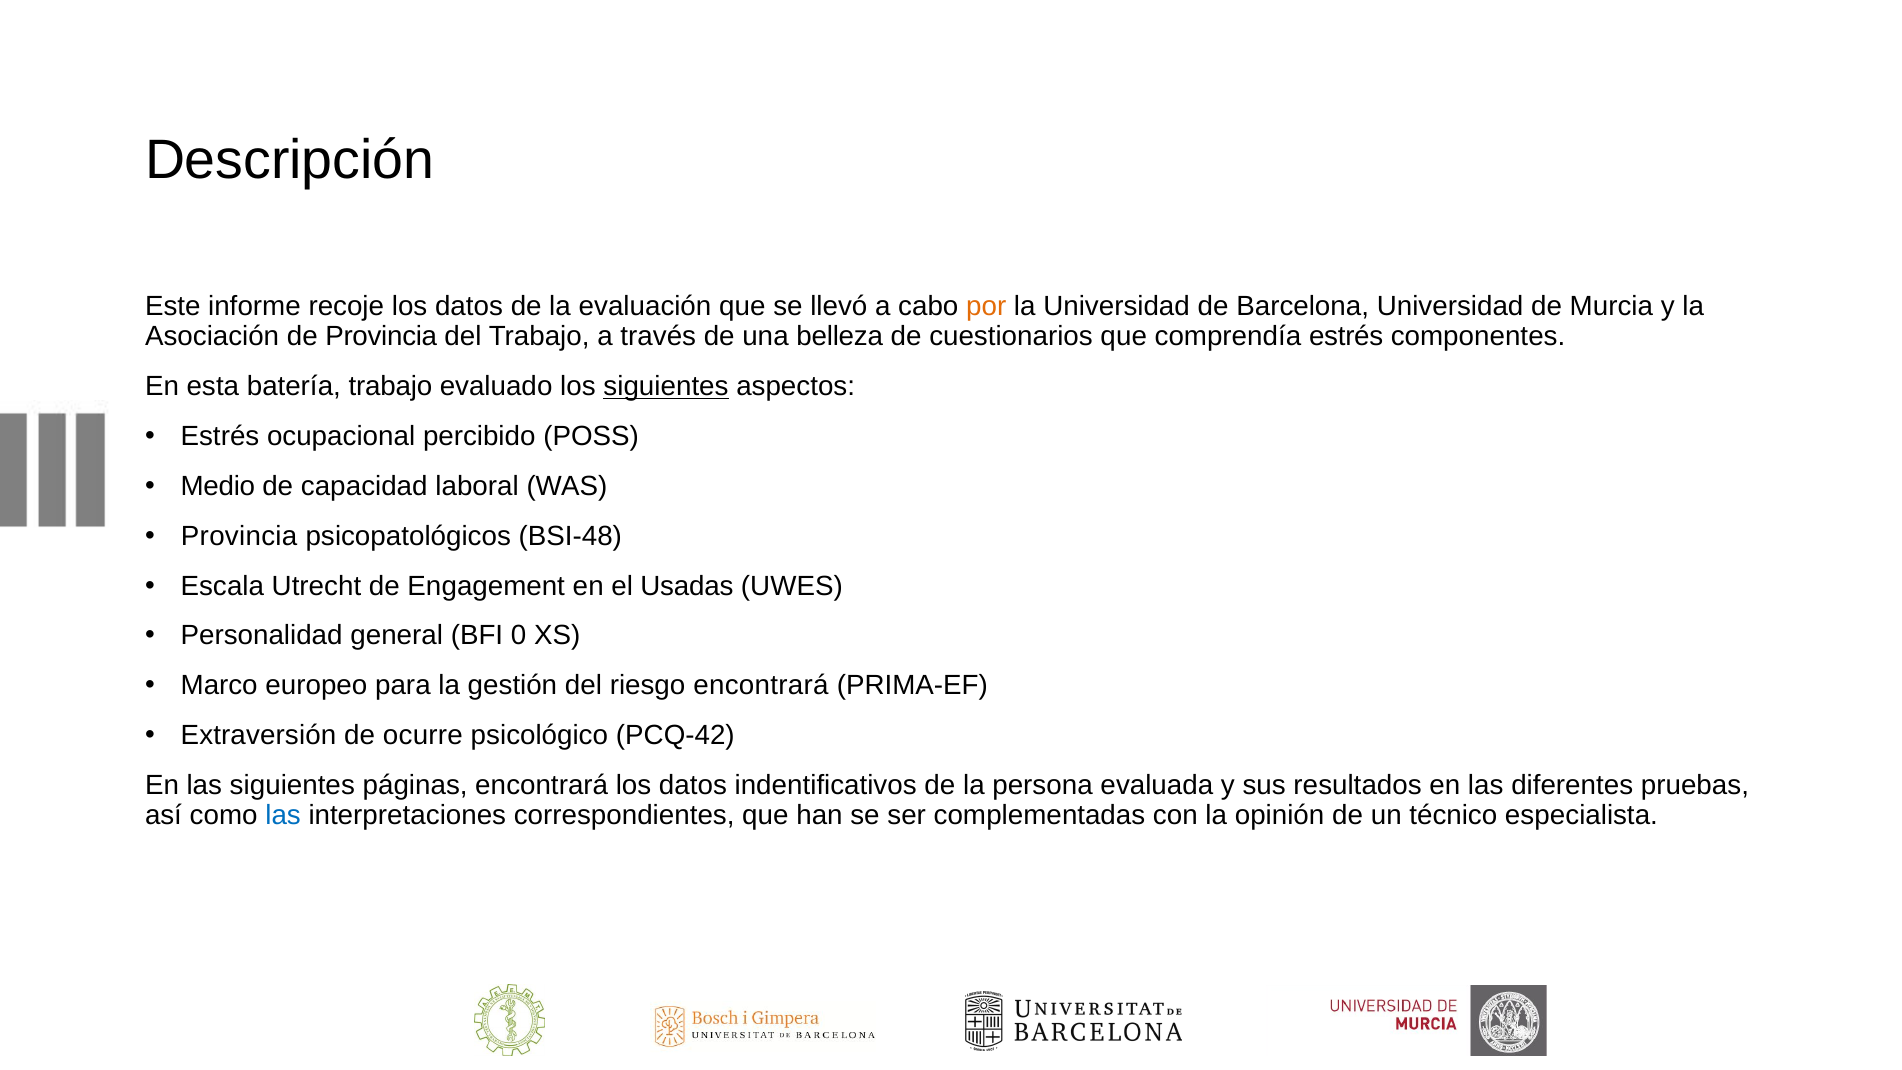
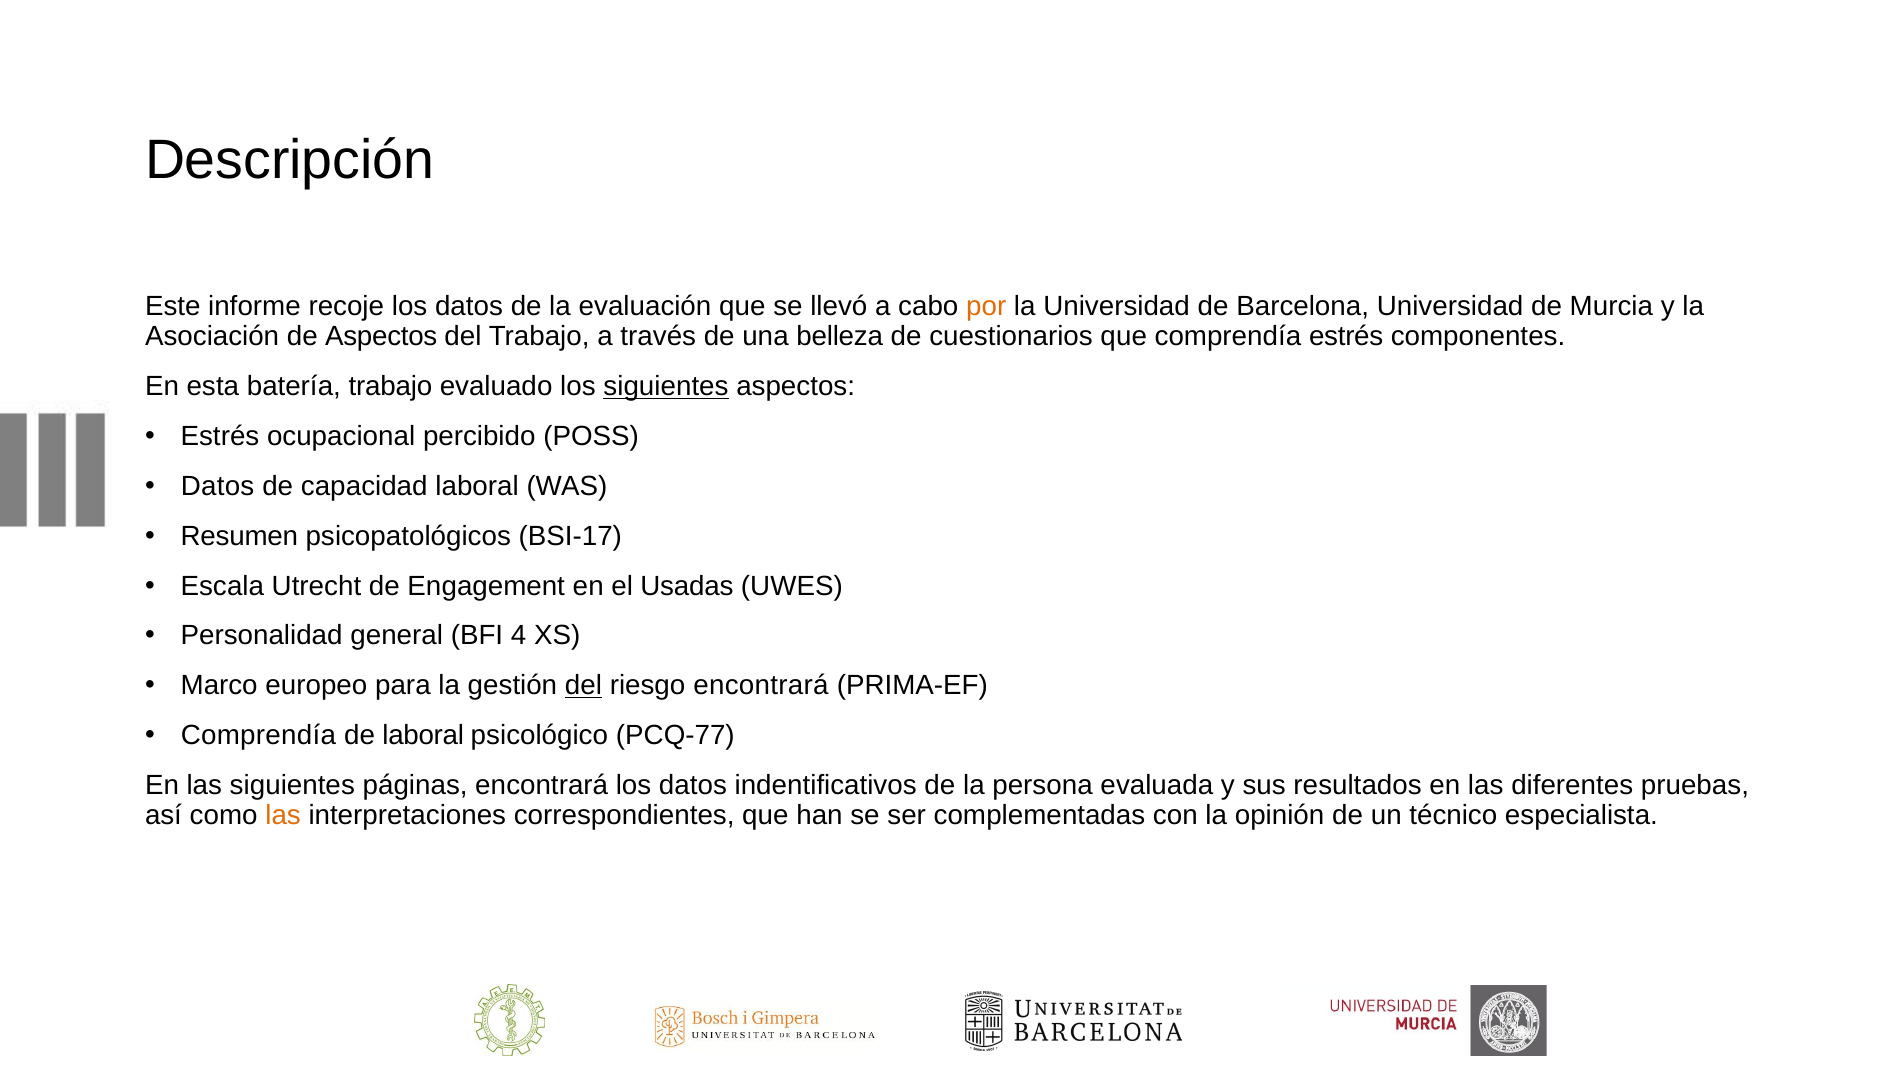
de Provincia: Provincia -> Aspectos
Medio at (218, 486): Medio -> Datos
Provincia at (239, 536): Provincia -> Resumen
BSI-48: BSI-48 -> BSI-17
0: 0 -> 4
del at (584, 685) underline: none -> present
Extraversión at (258, 735): Extraversión -> Comprendía
de ocurre: ocurre -> laboral
PCQ-42: PCQ-42 -> PCQ-77
las at (283, 815) colour: blue -> orange
